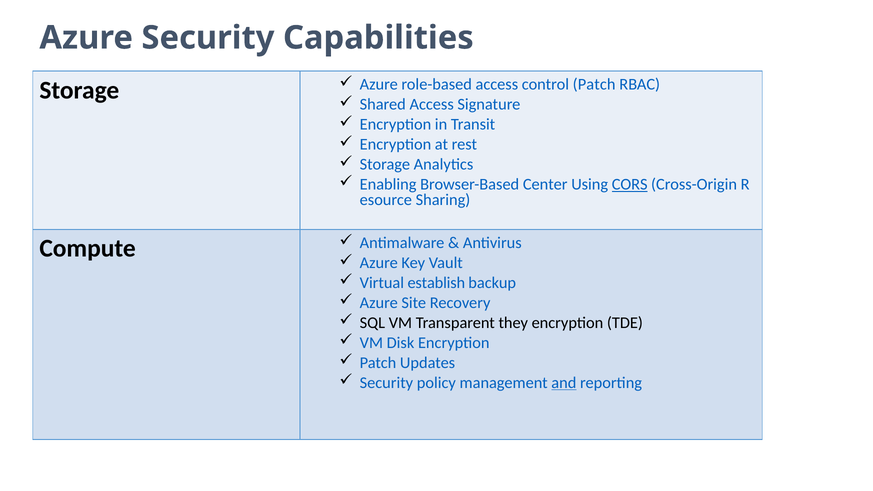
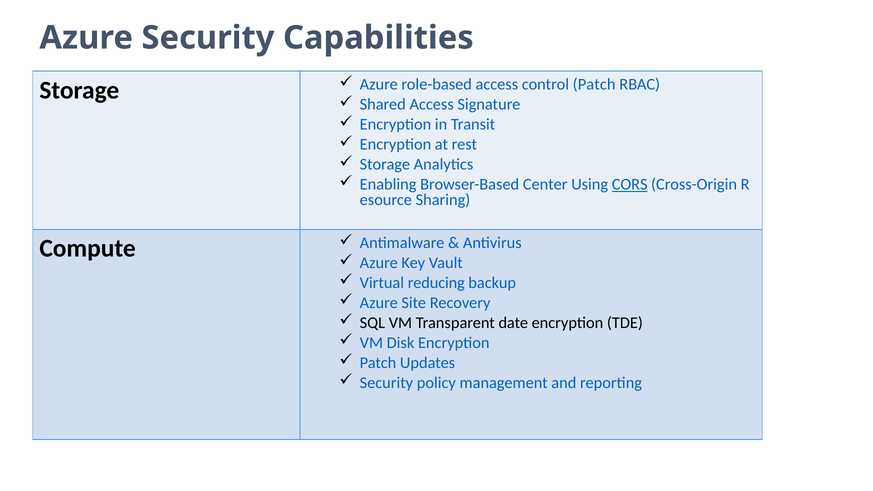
establish: establish -> reducing
they: they -> date
and underline: present -> none
